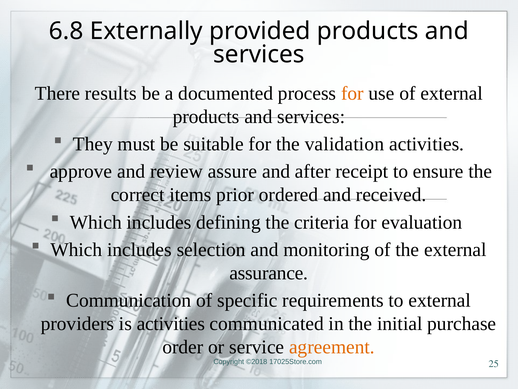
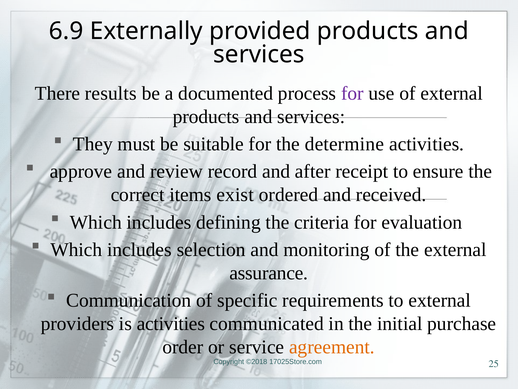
6.8: 6.8 -> 6.9
for at (352, 93) colour: orange -> purple
validation: validation -> determine
assure: assure -> record
prior: prior -> exist
